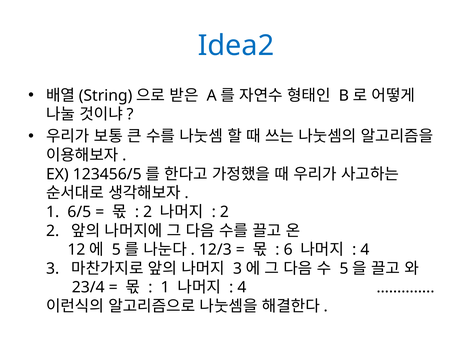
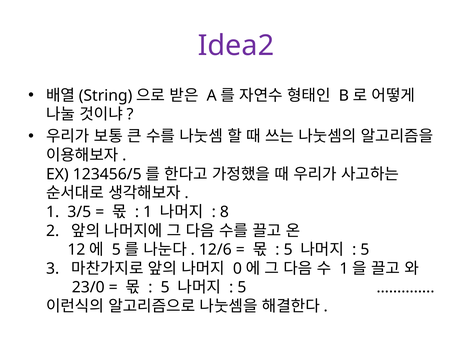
Idea2 colour: blue -> purple
6/5: 6/5 -> 3/5
2 at (148, 212): 2 -> 1
2 at (224, 212): 2 -> 8
12/3: 12/3 -> 12/6
6 at (288, 250): 6 -> 5
4 at (365, 250): 4 -> 5
3 at (237, 269): 3 -> 0
5 at (344, 269): 5 -> 1
23/4: 23/4 -> 23/0
1 at (165, 287): 1 -> 5
4 at (242, 287): 4 -> 5
